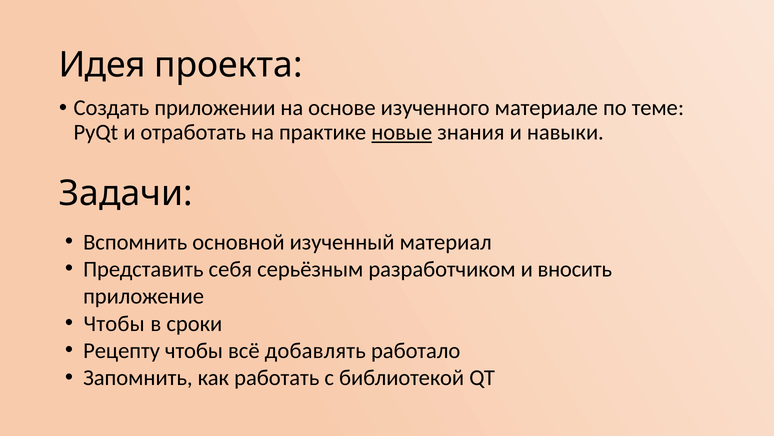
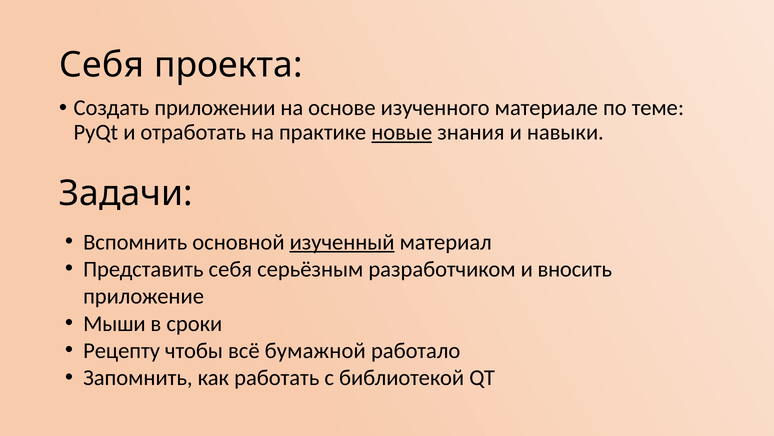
Идея at (102, 65): Идея -> Себя
изученный underline: none -> present
Чтобы at (114, 323): Чтобы -> Мыши
добавлять: добавлять -> бумажной
